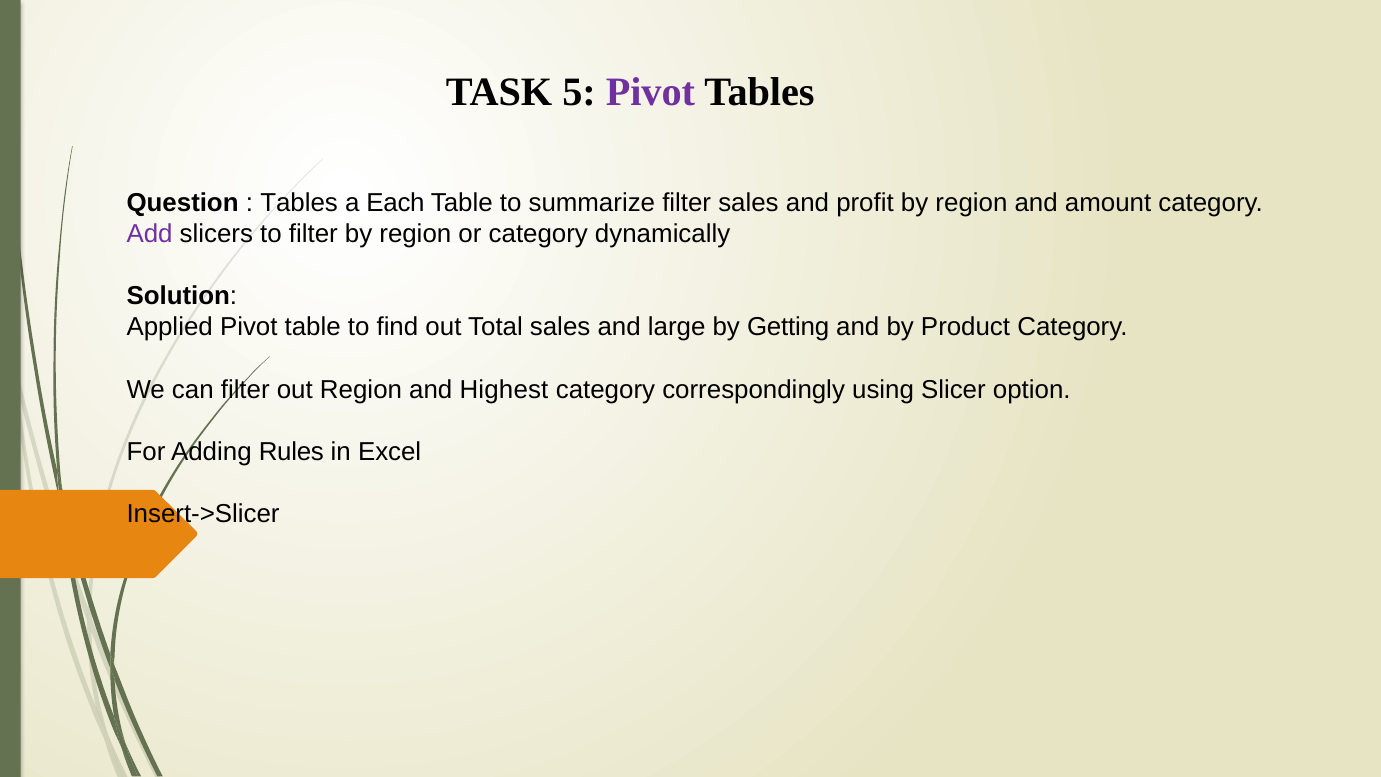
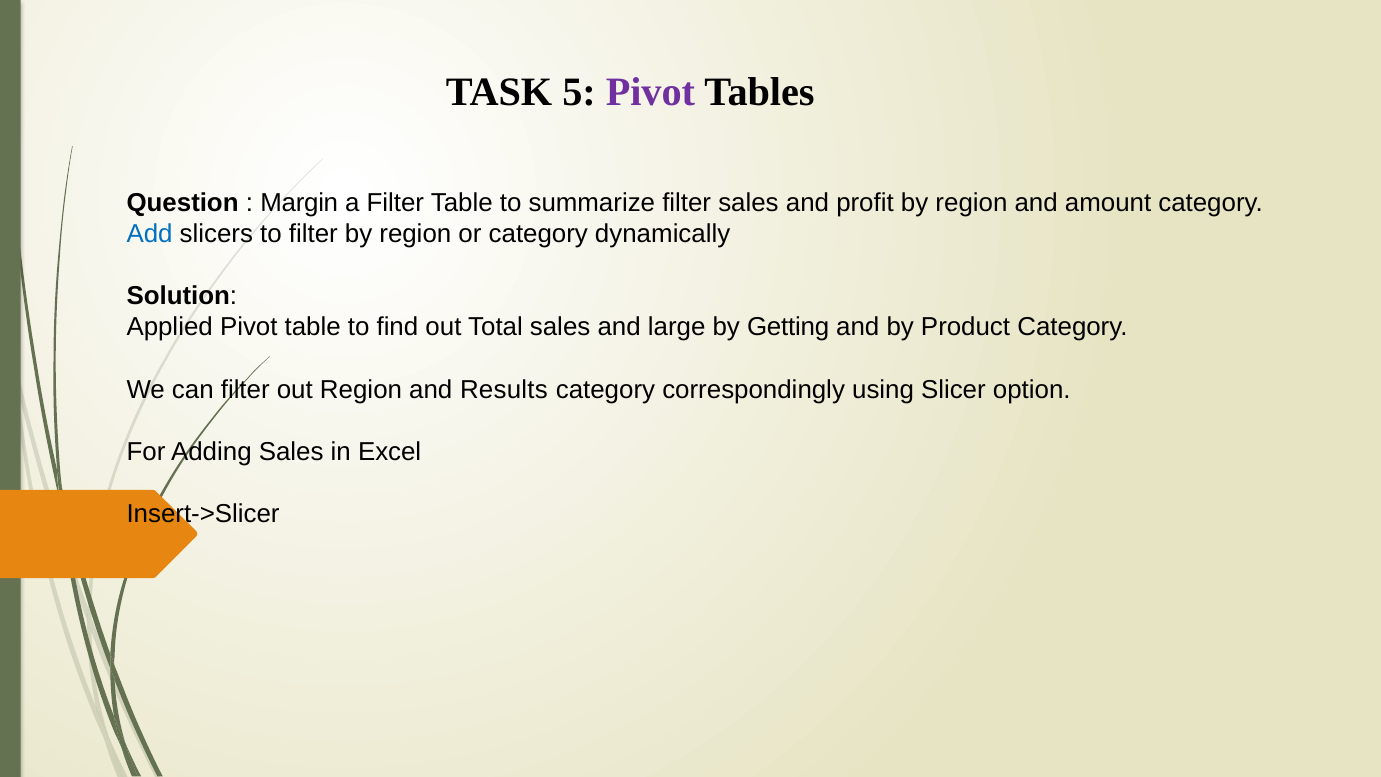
Tables at (299, 203): Tables -> Margin
a Each: Each -> Filter
Add colour: purple -> blue
Highest: Highest -> Results
Adding Rules: Rules -> Sales
